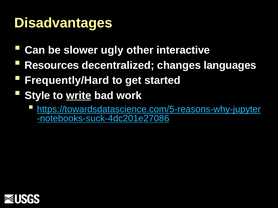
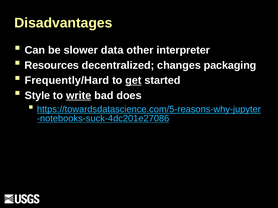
ugly: ugly -> data
interactive: interactive -> interpreter
languages: languages -> packaging
get underline: none -> present
work: work -> does
